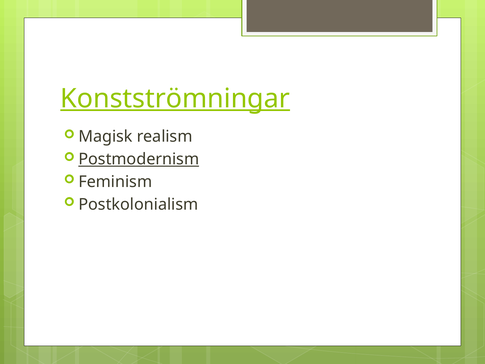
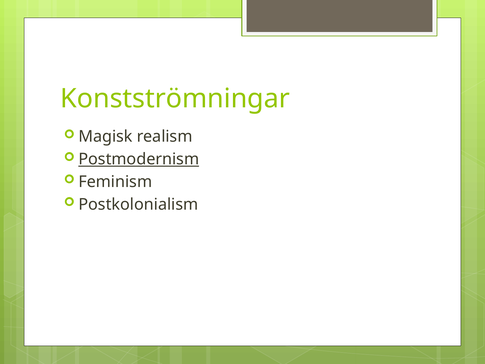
Konstströmningar underline: present -> none
